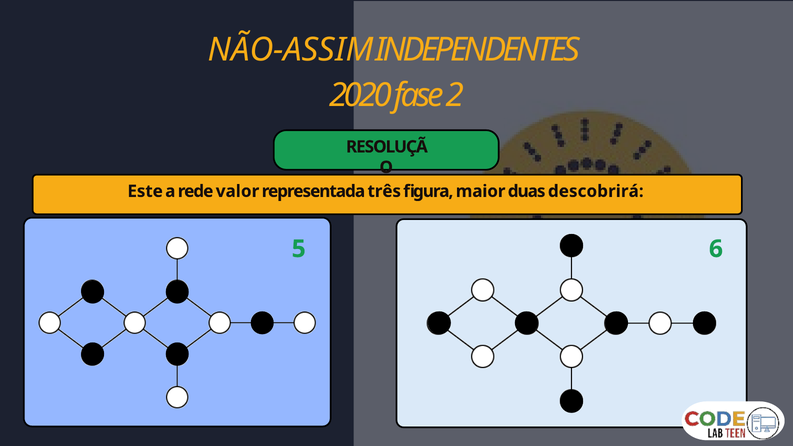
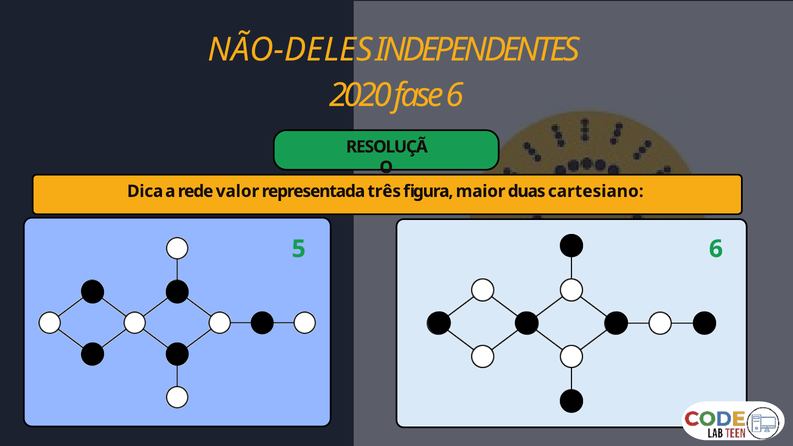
NÃO-ASSIM: NÃO-ASSIM -> NÃO-DELES
fase 2: 2 -> 6
Este: Este -> Dica
descobrirá: descobrirá -> cartesiano
